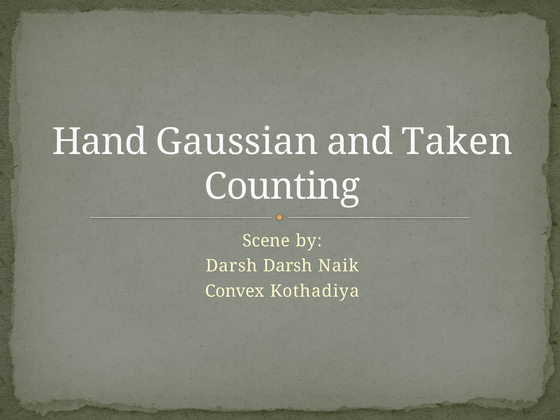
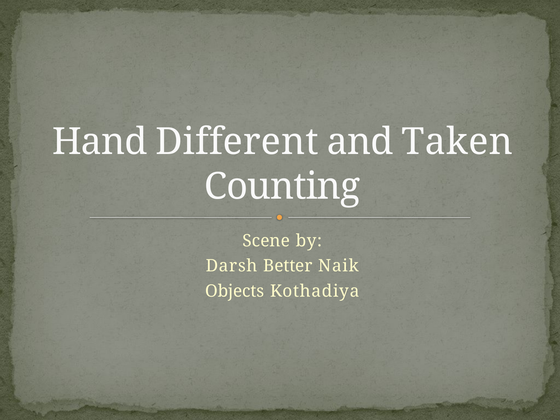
Gaussian: Gaussian -> Different
Darsh Darsh: Darsh -> Better
Convex: Convex -> Objects
